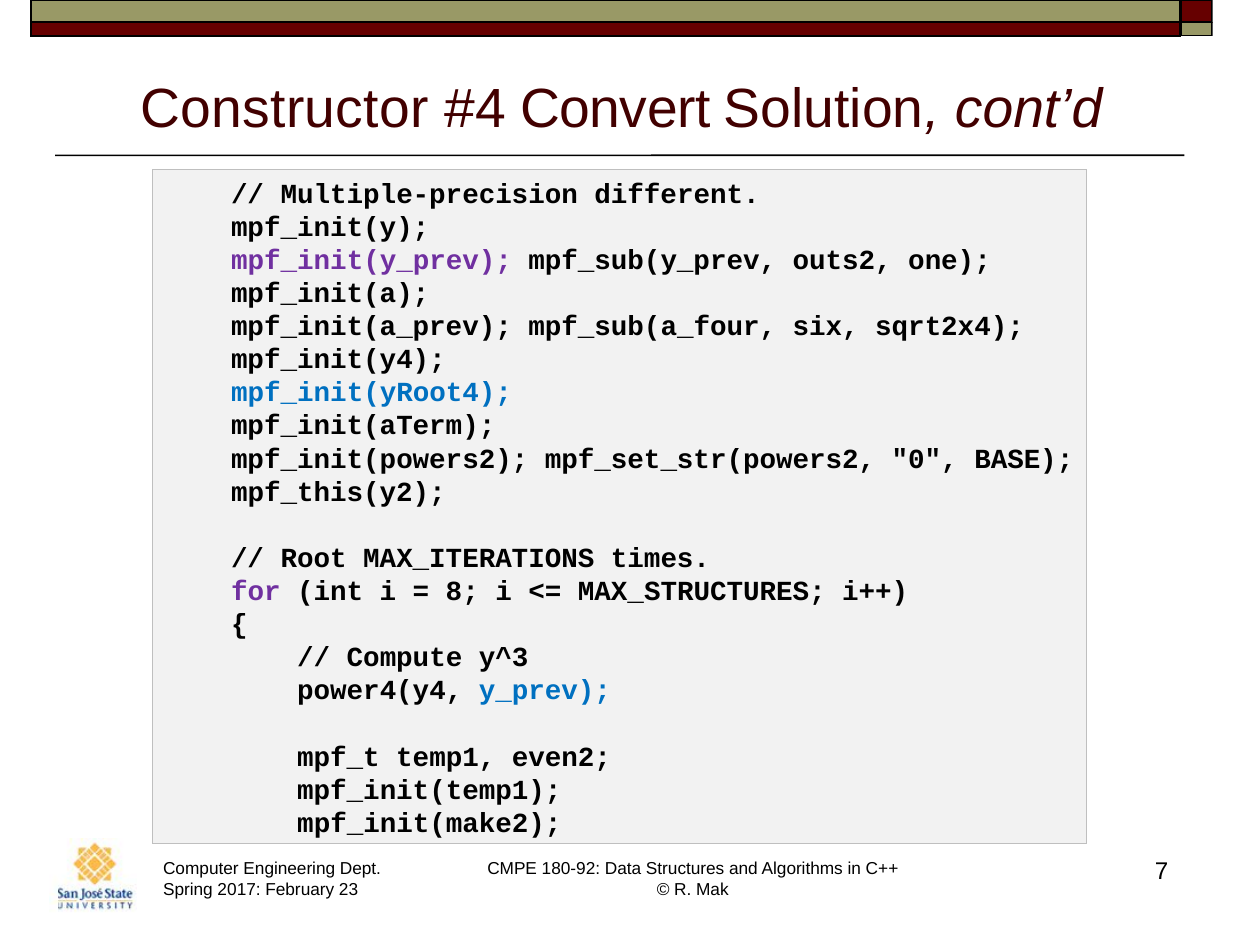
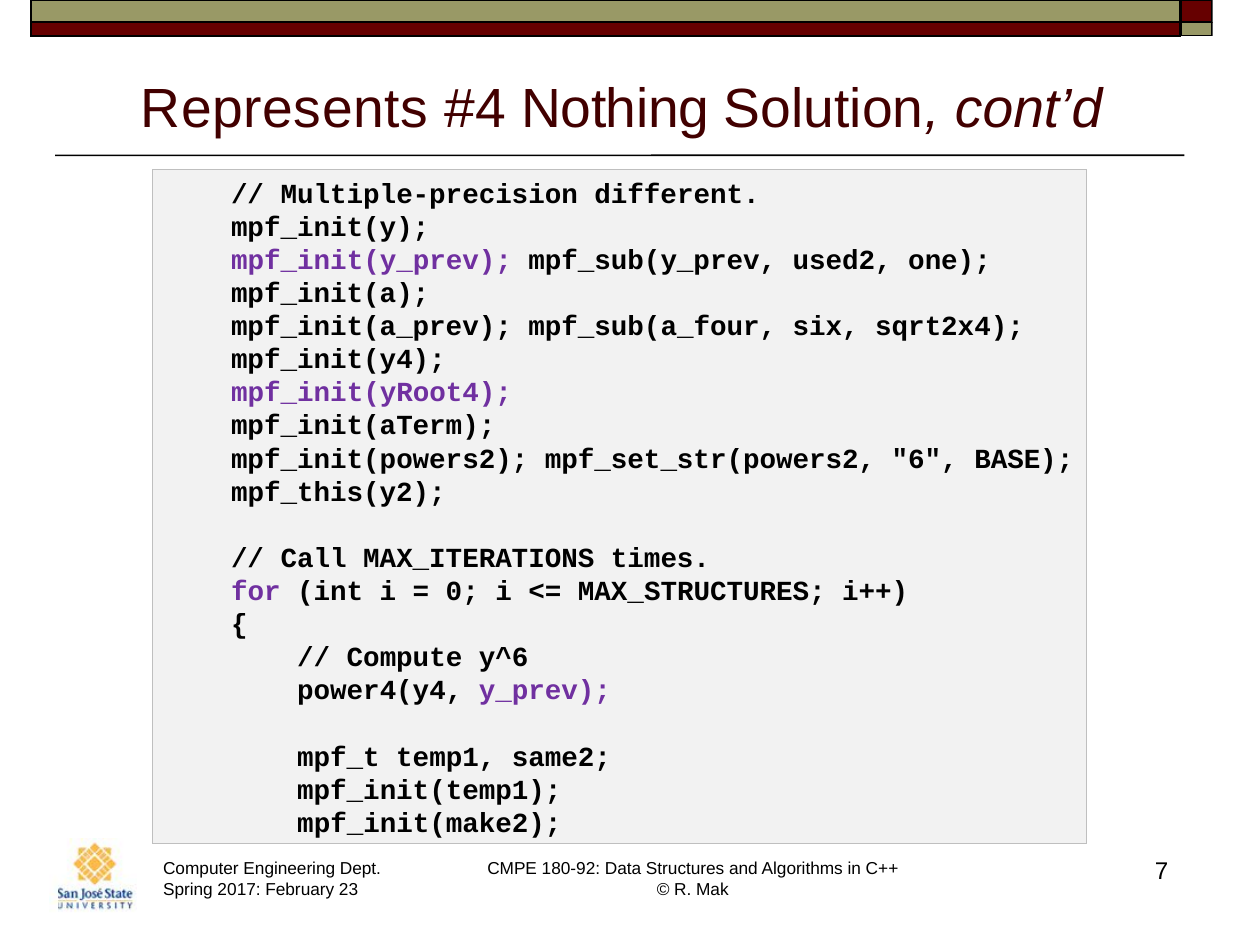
Constructor: Constructor -> Represents
Convert: Convert -> Nothing
outs2: outs2 -> used2
mpf_init(yRoot4 colour: blue -> purple
0: 0 -> 6
Root: Root -> Call
8: 8 -> 0
y^3: y^3 -> y^6
y_prev colour: blue -> purple
even2: even2 -> same2
